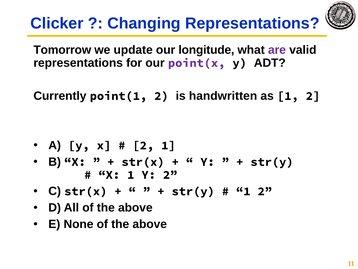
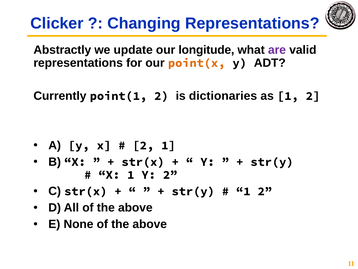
Tomorrow: Tomorrow -> Abstractly
point(x colour: purple -> orange
handwritten: handwritten -> dictionaries
